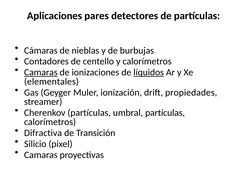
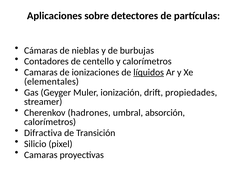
pares: pares -> sobre
Camaras at (41, 72) underline: present -> none
Cherenkov partículas: partículas -> hadrones
umbral partículas: partículas -> absorción
